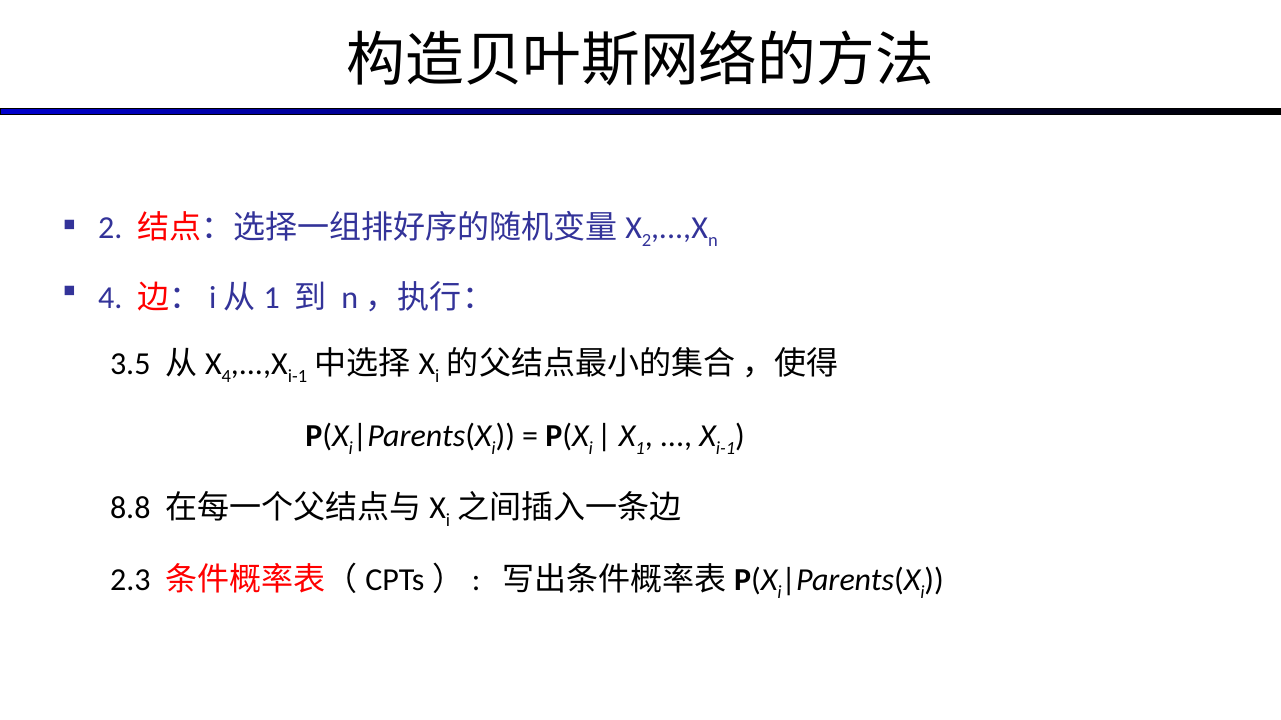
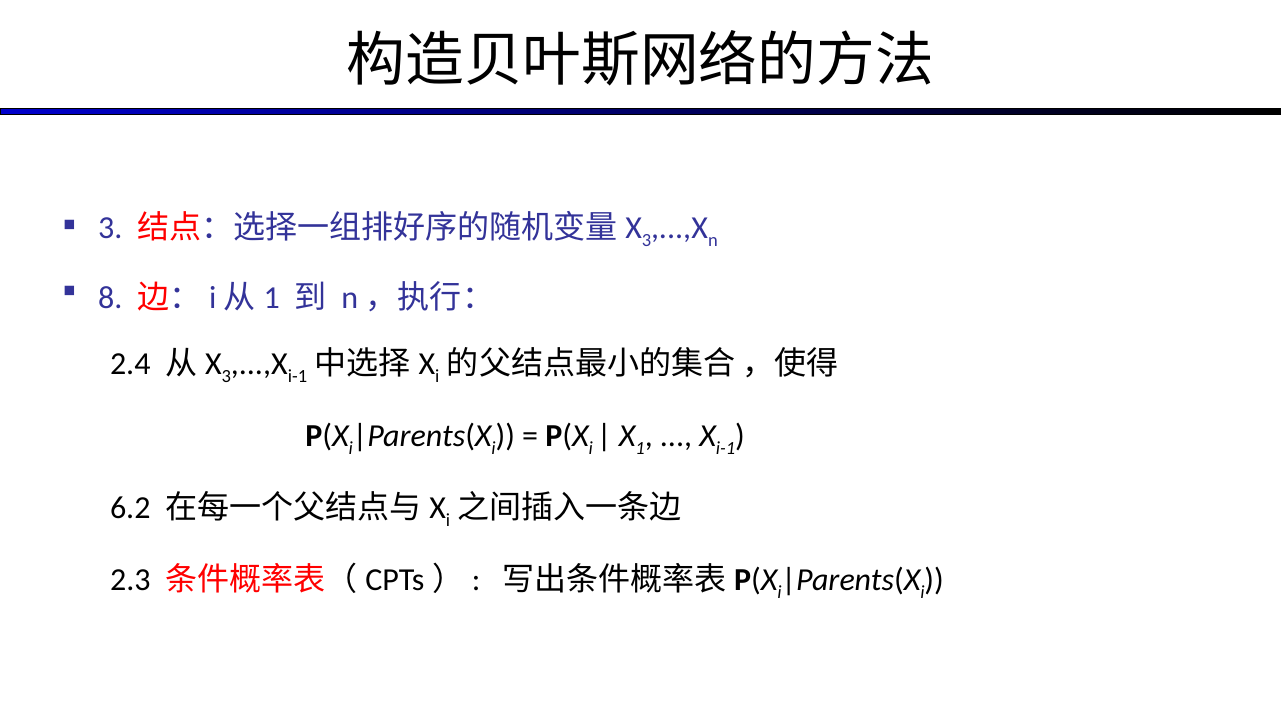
2 at (110, 228): 2 -> 3
2 at (646, 241): 2 -> 3
4 at (110, 298): 4 -> 8
3.5: 3.5 -> 2.4
4 at (226, 377): 4 -> 3
8.8: 8.8 -> 6.2
